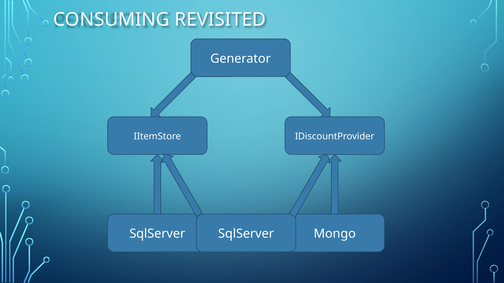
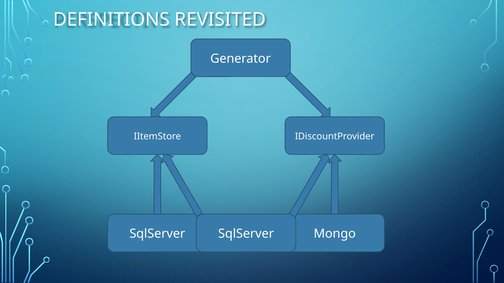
CONSUMING: CONSUMING -> DEFINITIONS
